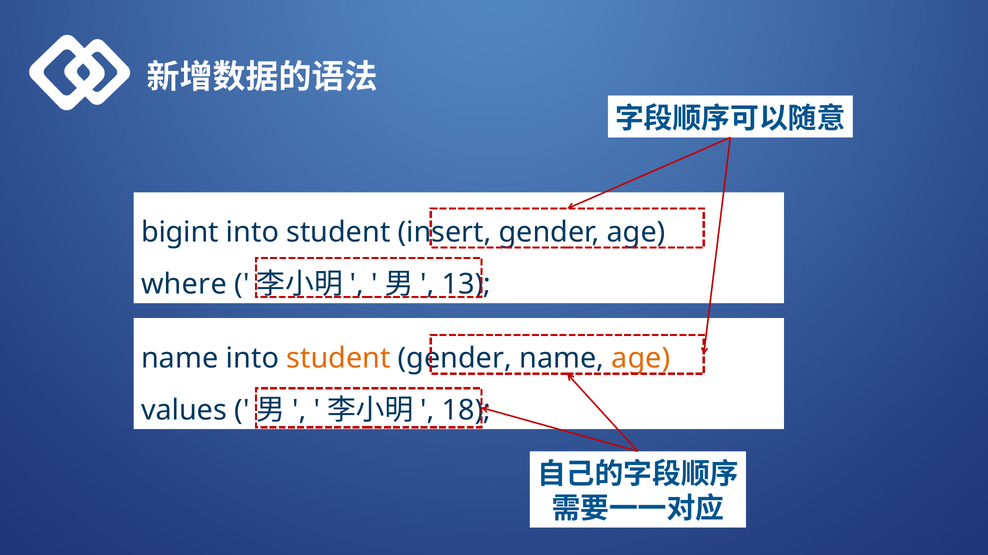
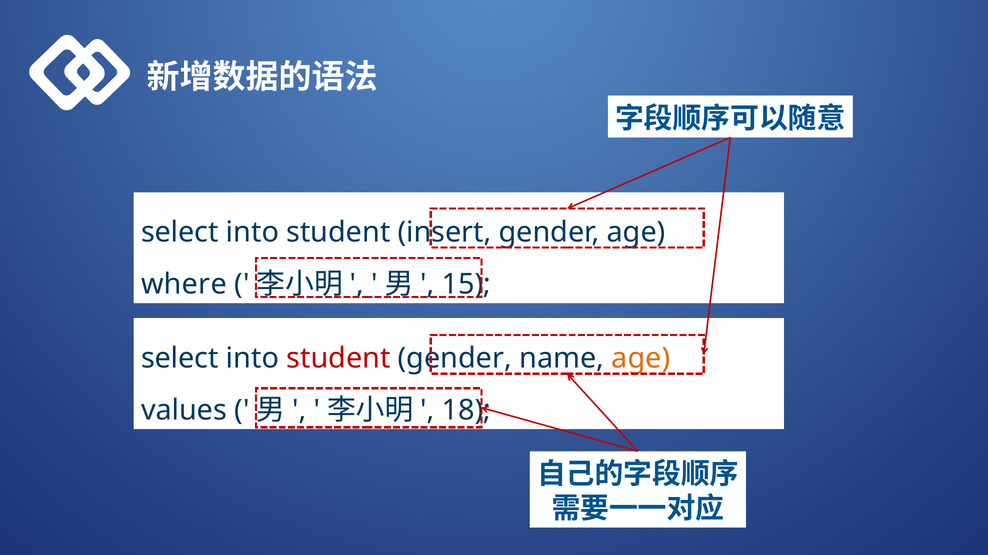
bigint at (180, 233): bigint -> select
13: 13 -> 15
name at (180, 359): name -> select
student at (338, 359) colour: orange -> red
